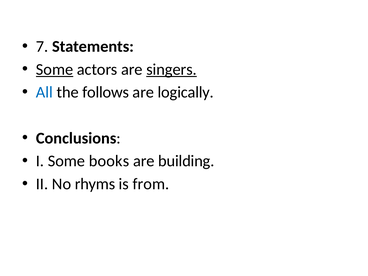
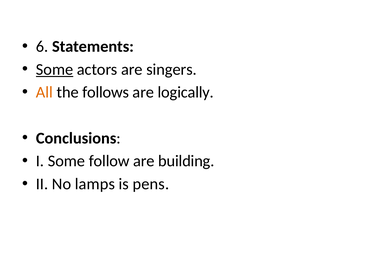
7: 7 -> 6
singers underline: present -> none
All colour: blue -> orange
books: books -> follow
rhyms: rhyms -> lamps
from: from -> pens
